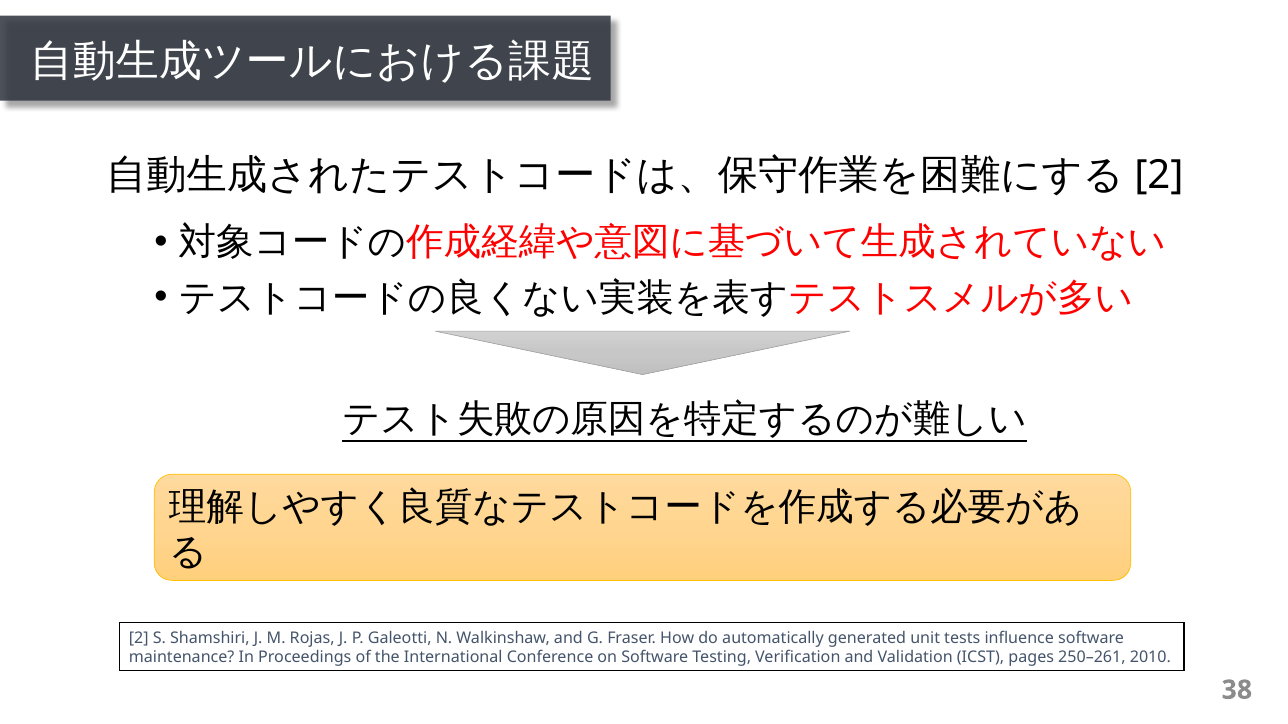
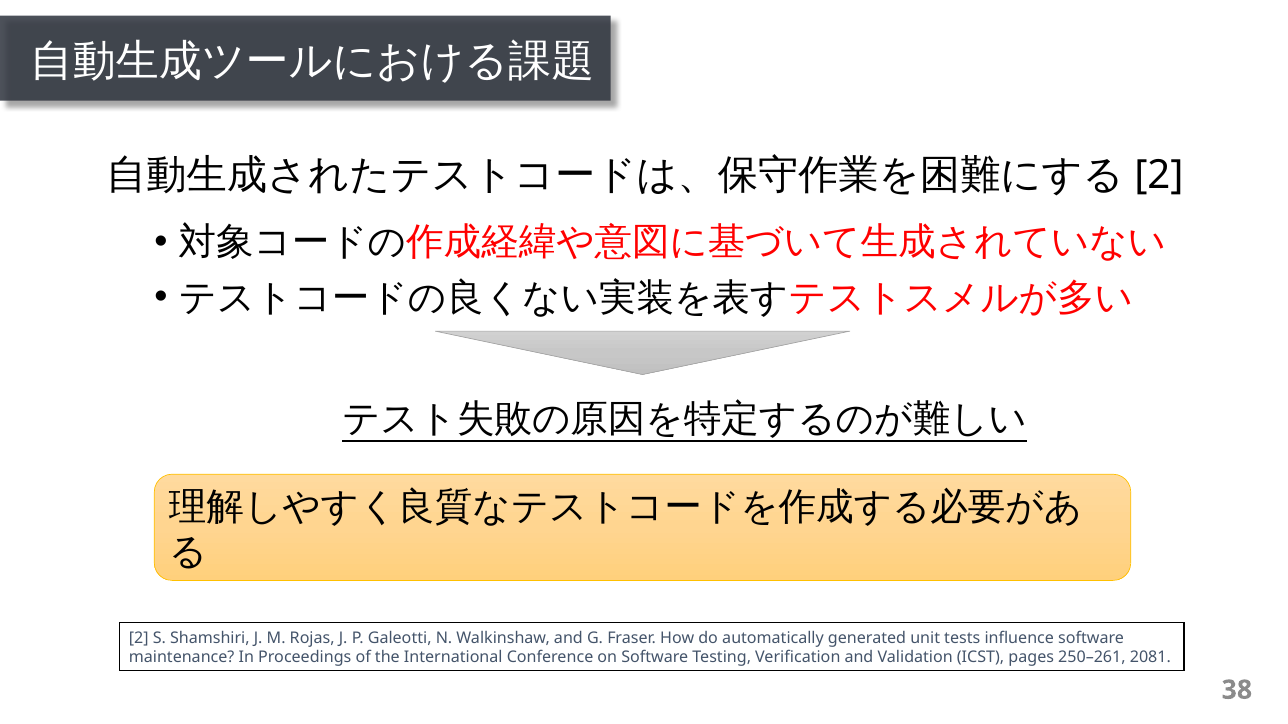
2010: 2010 -> 2081
